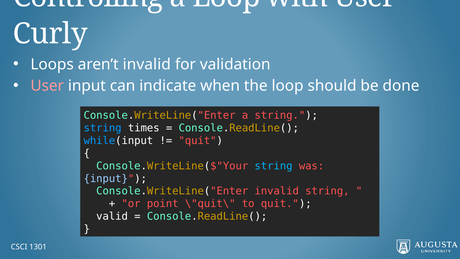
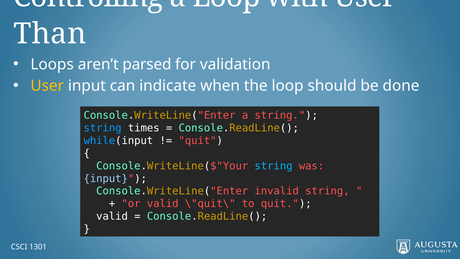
Curly: Curly -> Than
aren’t invalid: invalid -> parsed
User at (47, 86) colour: pink -> yellow
or point: point -> valid
